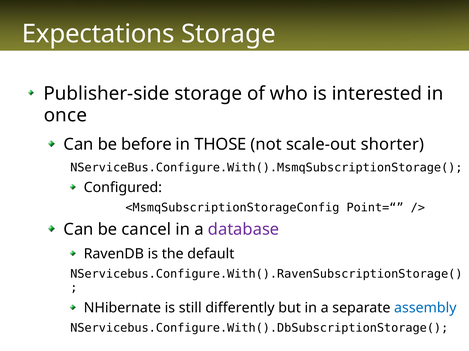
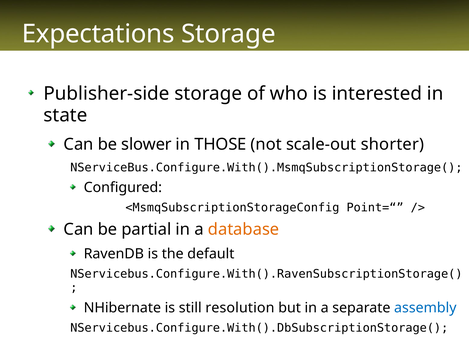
once: once -> state
before: before -> slower
cancel: cancel -> partial
database colour: purple -> orange
differently: differently -> resolution
